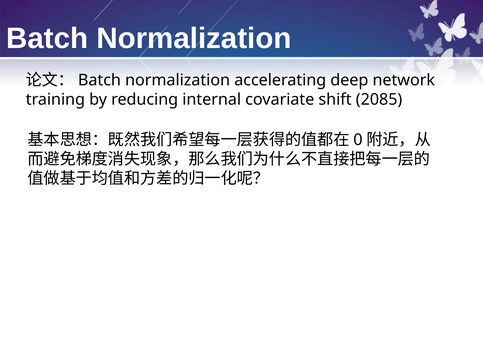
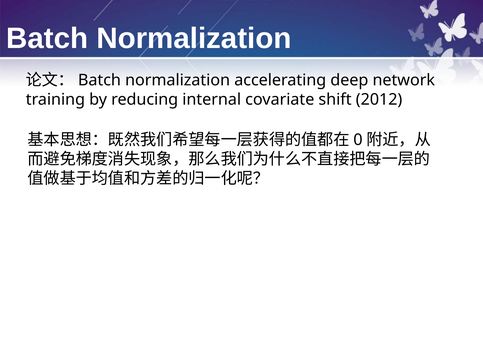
2085: 2085 -> 2012
